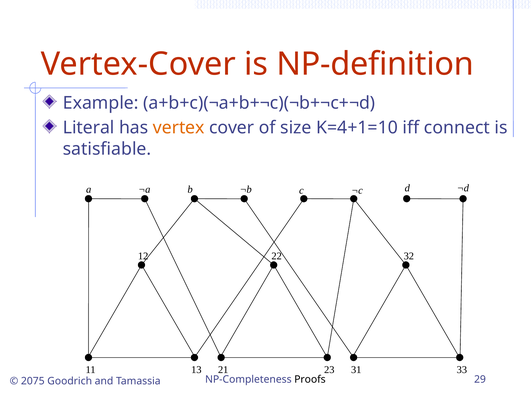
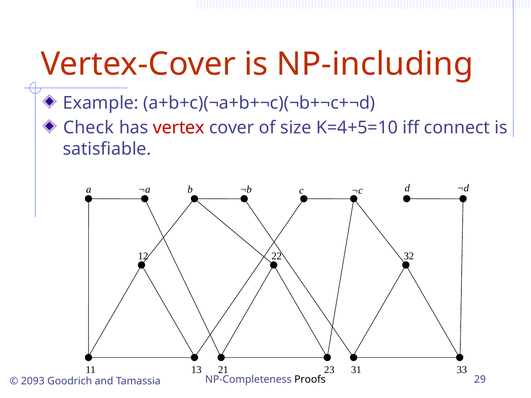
NP-definition: NP-definition -> NP-including
Literal: Literal -> Check
vertex colour: orange -> red
K=4+1=10: K=4+1=10 -> K=4+5=10
2075: 2075 -> 2093
